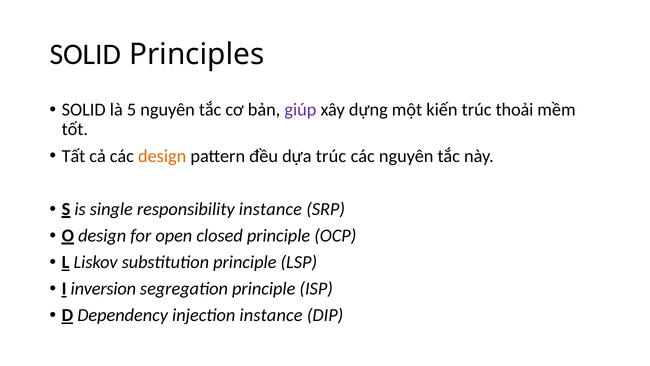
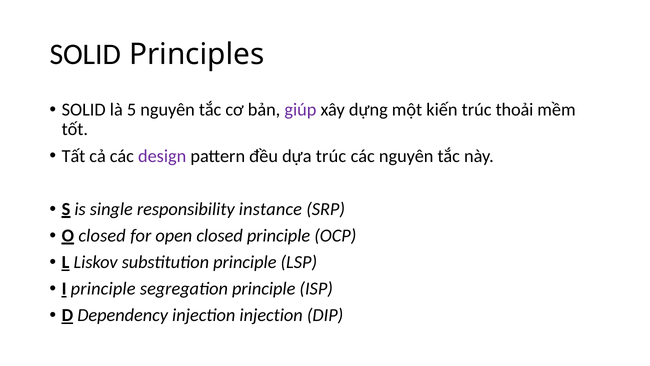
design at (162, 156) colour: orange -> purple
O design: design -> closed
I inversion: inversion -> principle
injection instance: instance -> injection
